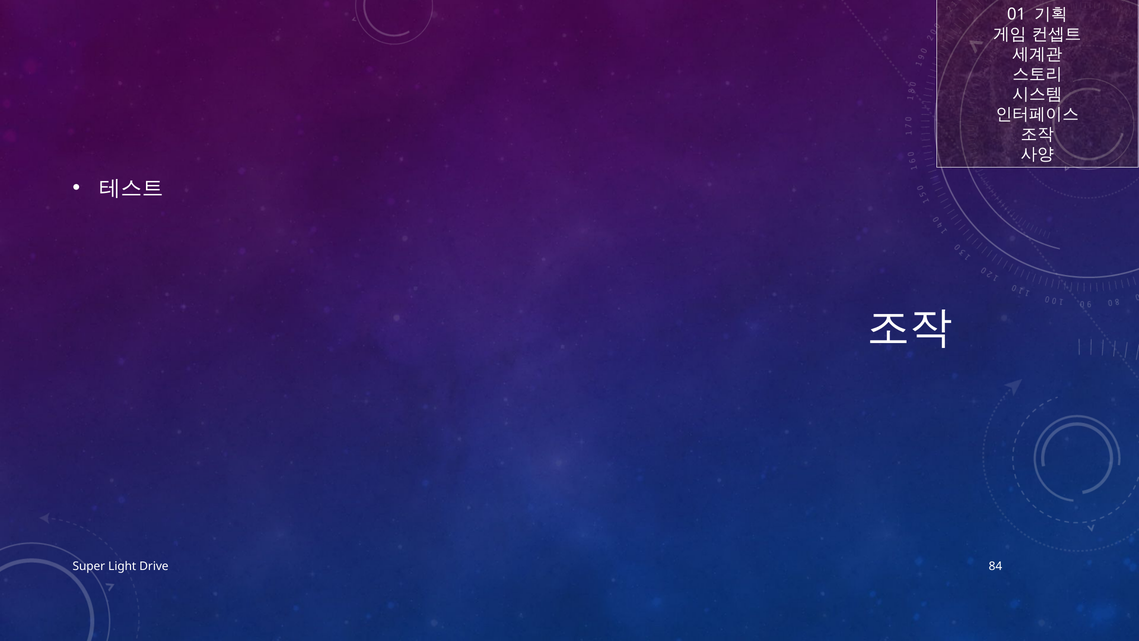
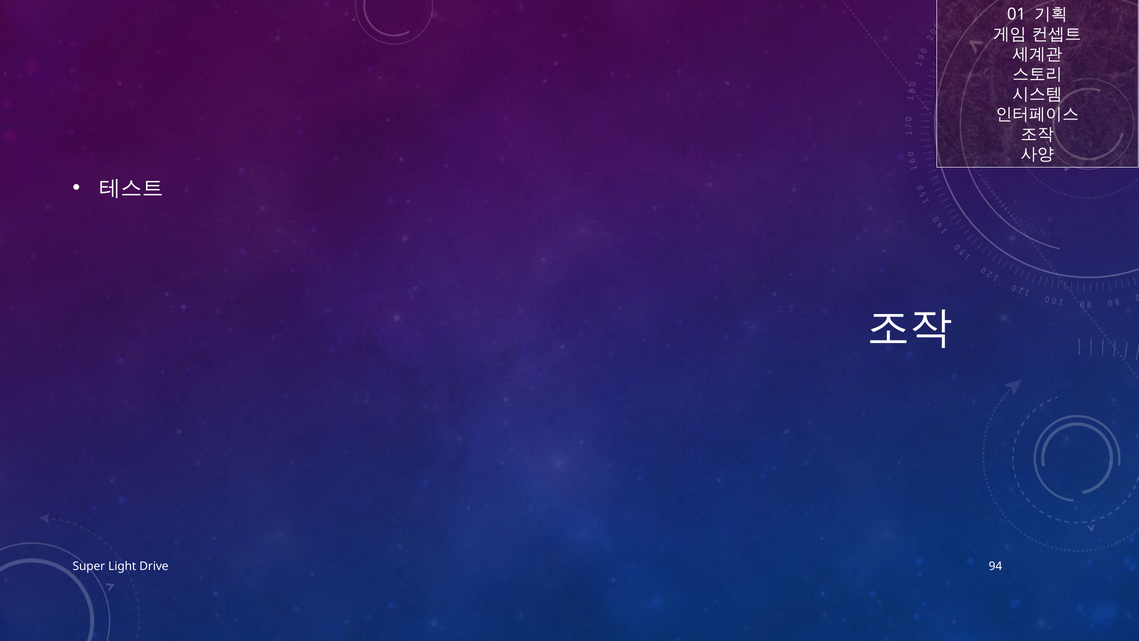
84: 84 -> 94
